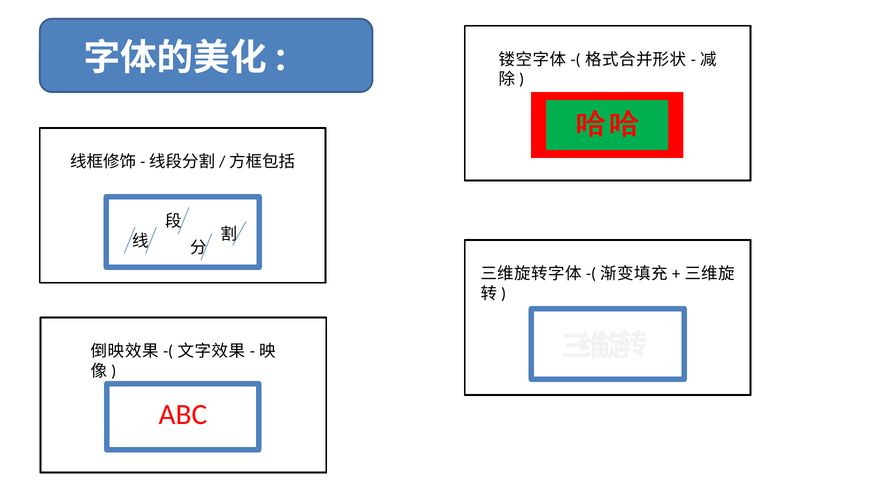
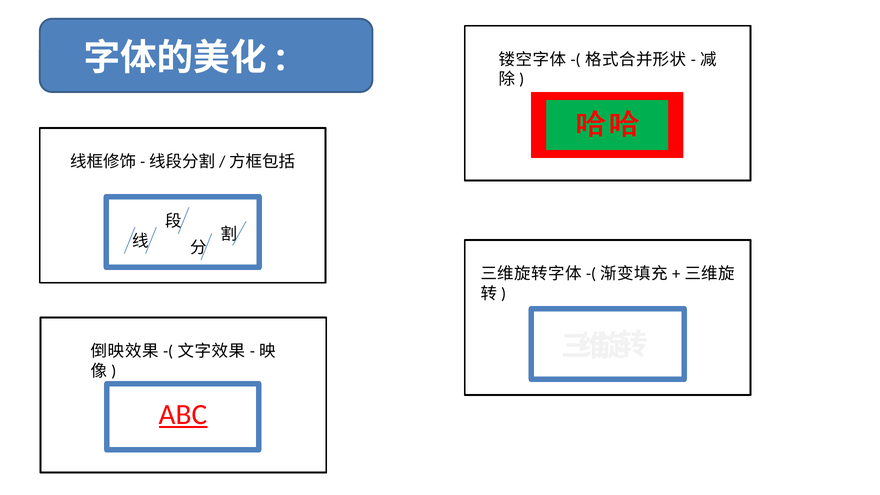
ABC underline: none -> present
